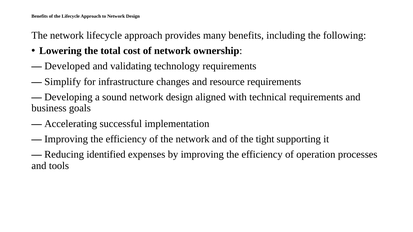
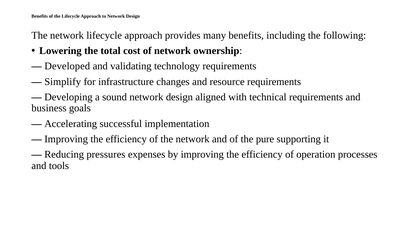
tight: tight -> pure
identified: identified -> pressures
